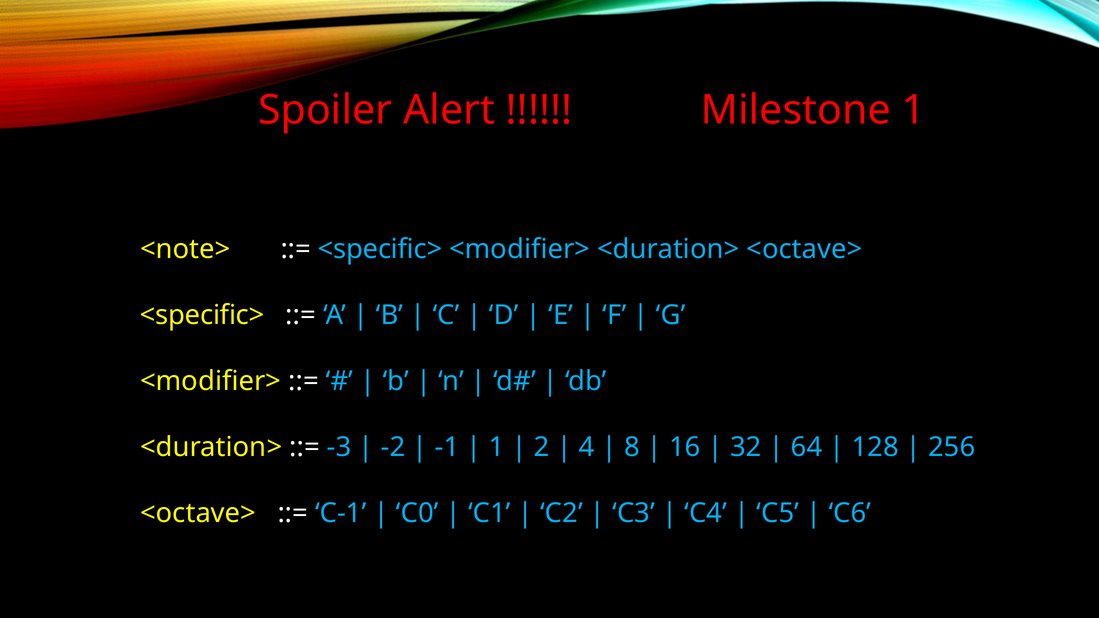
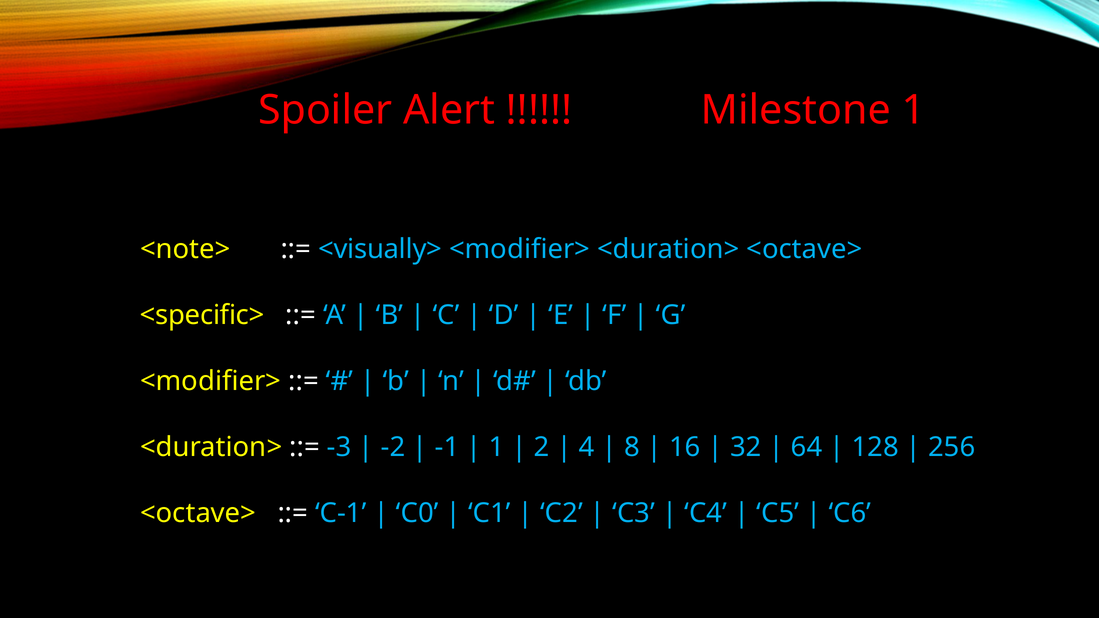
<specific> at (380, 249): <specific> -> <visually>
